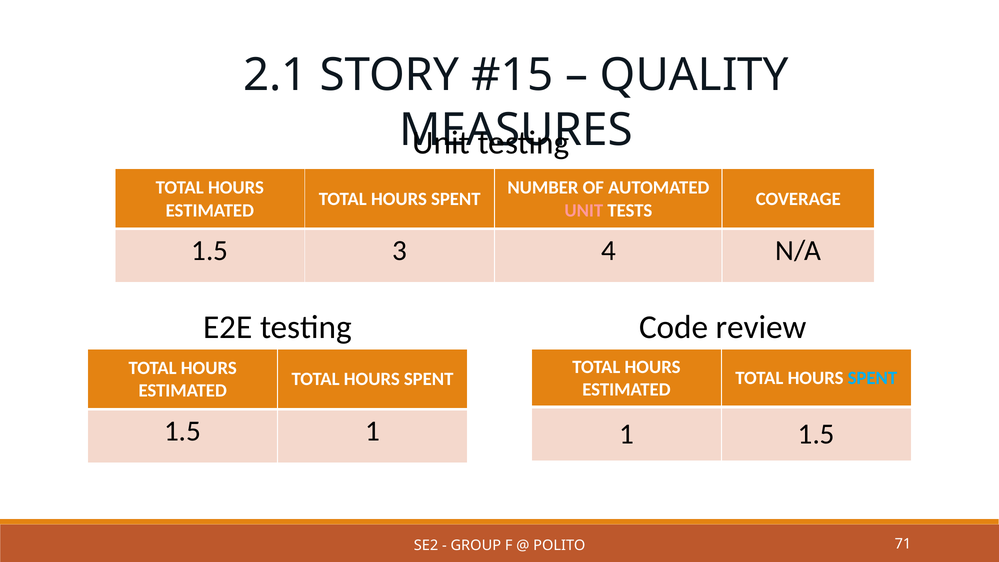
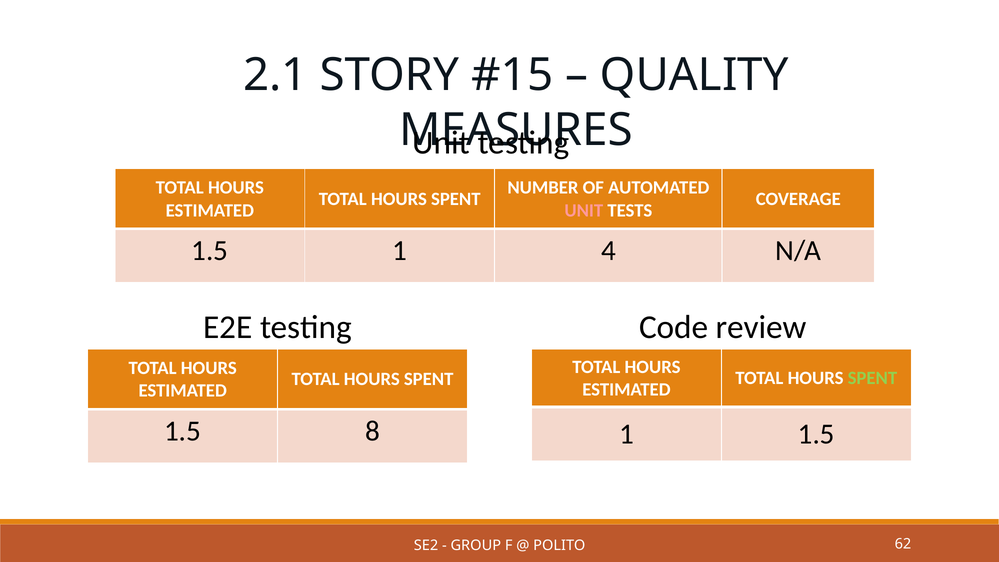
1.5 3: 3 -> 1
SPENT at (872, 378) colour: light blue -> light green
1.5 1: 1 -> 8
71: 71 -> 62
